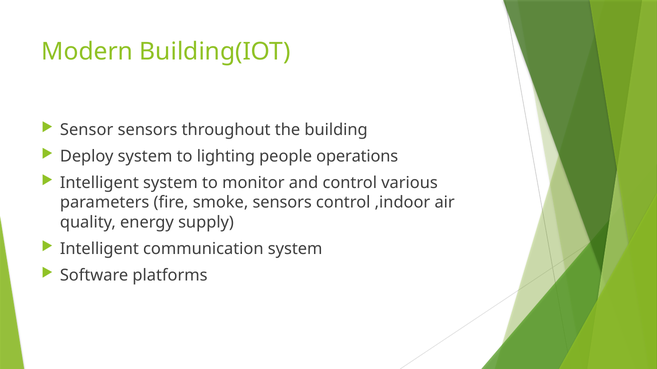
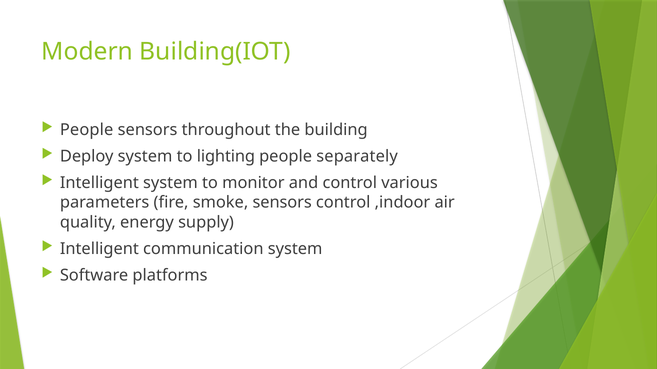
Sensor at (87, 130): Sensor -> People
operations: operations -> separately
